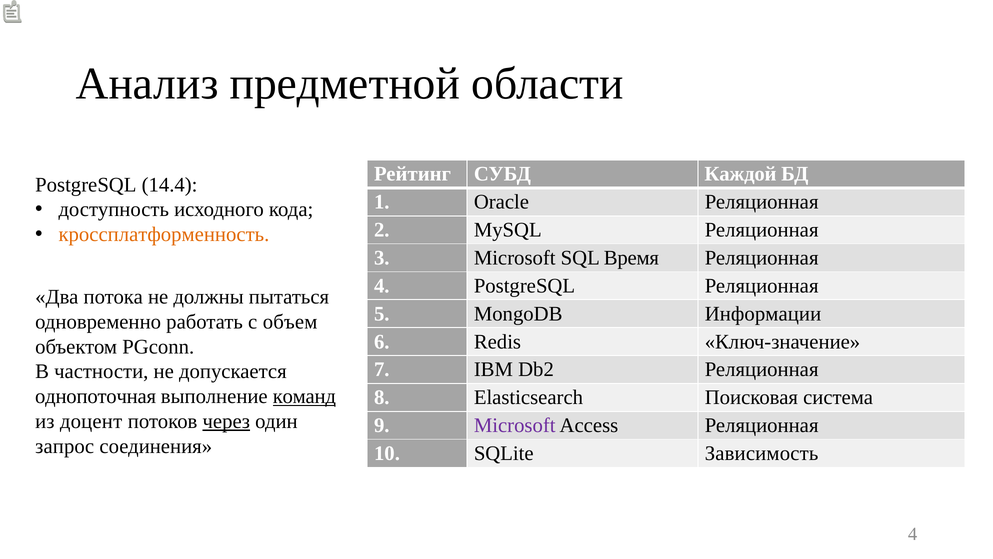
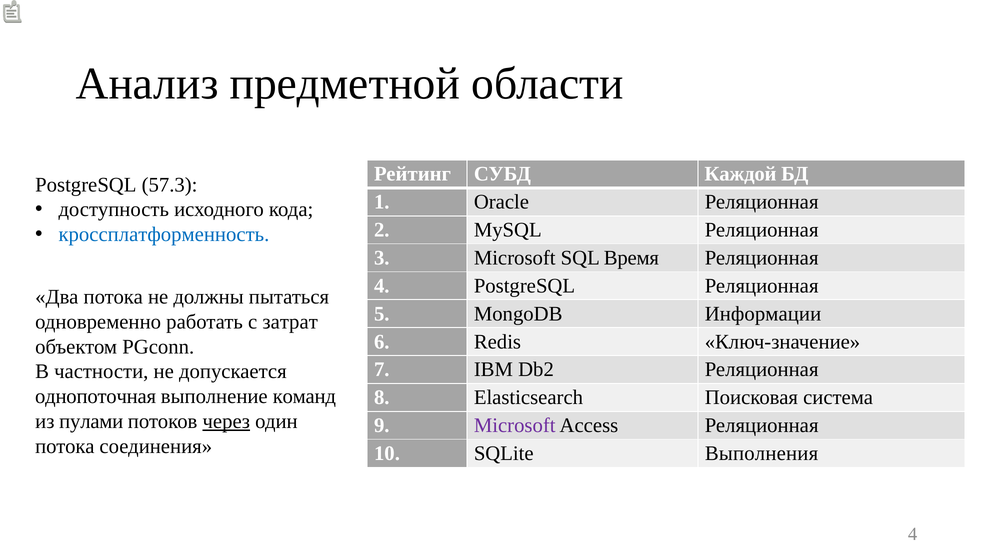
14.4: 14.4 -> 57.3
кроссплатформенность colour: orange -> blue
объем: объем -> затрат
команд underline: present -> none
доцент: доцент -> пулами
запрос at (65, 446): запрос -> потока
Зависимость: Зависимость -> Выполнения
